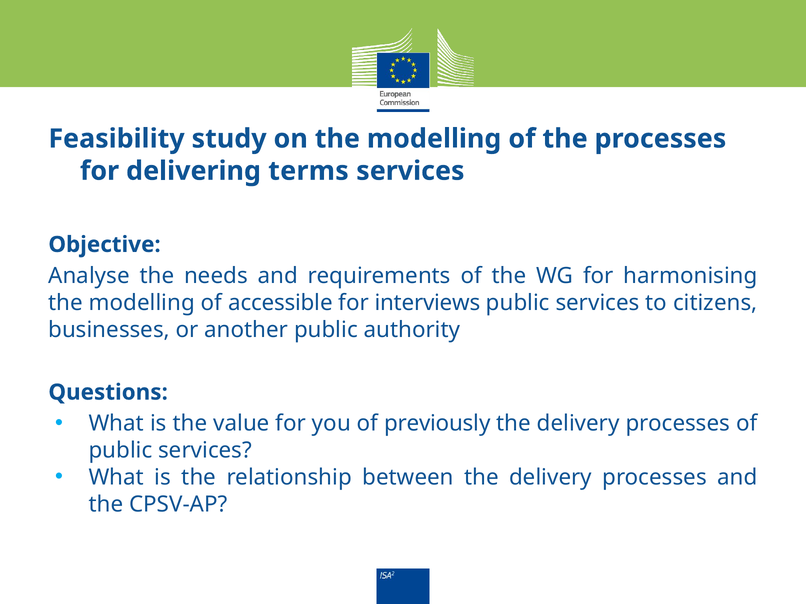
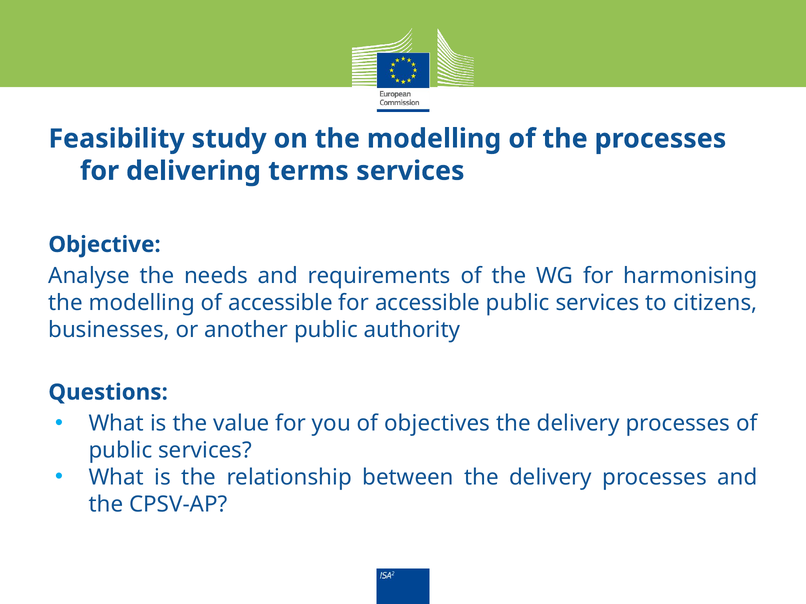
for interviews: interviews -> accessible
previously: previously -> objectives
